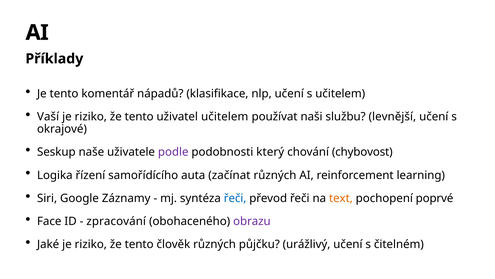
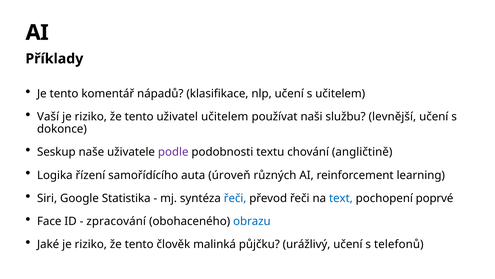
okrajové: okrajové -> dokonce
který: který -> textu
chybovost: chybovost -> angličtině
začínat: začínat -> úroveň
Záznamy: Záznamy -> Statistika
text colour: orange -> blue
obrazu colour: purple -> blue
člověk různých: různých -> malinká
čitelném: čitelném -> telefonů
